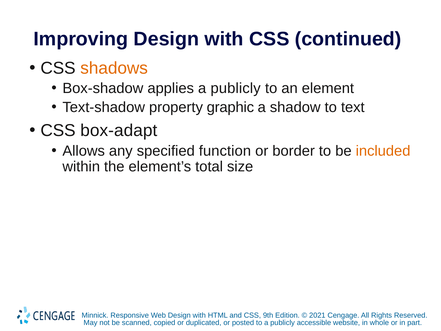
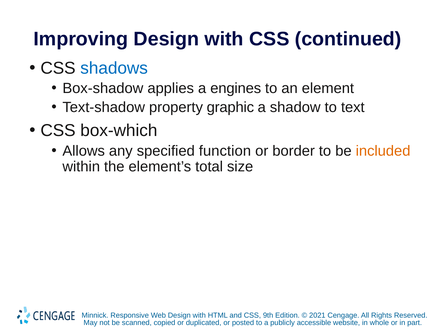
shadows colour: orange -> blue
applies a publicly: publicly -> engines
box-adapt: box-adapt -> box-which
